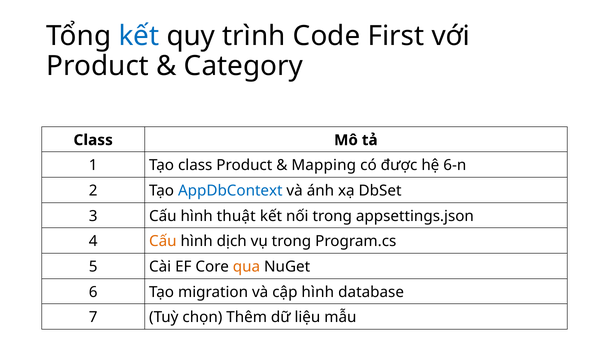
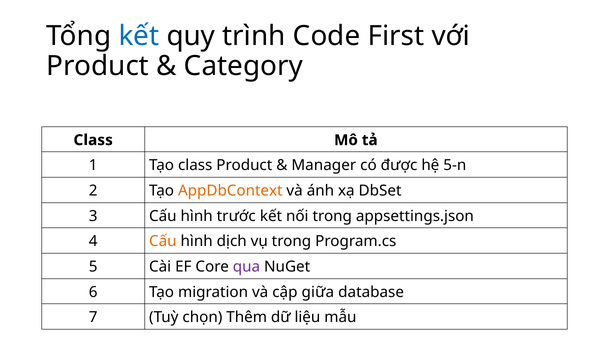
Mapping: Mapping -> Manager
6-n: 6-n -> 5-n
AppDbContext colour: blue -> orange
thuật: thuật -> trước
qua colour: orange -> purple
cập hình: hình -> giữa
